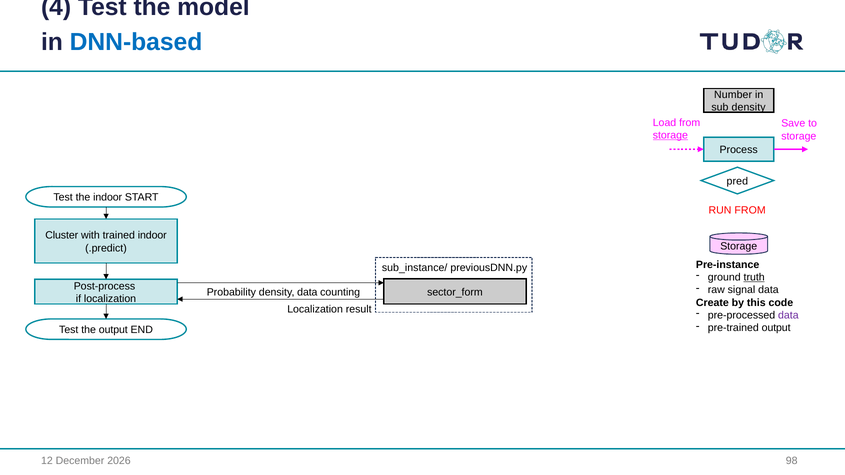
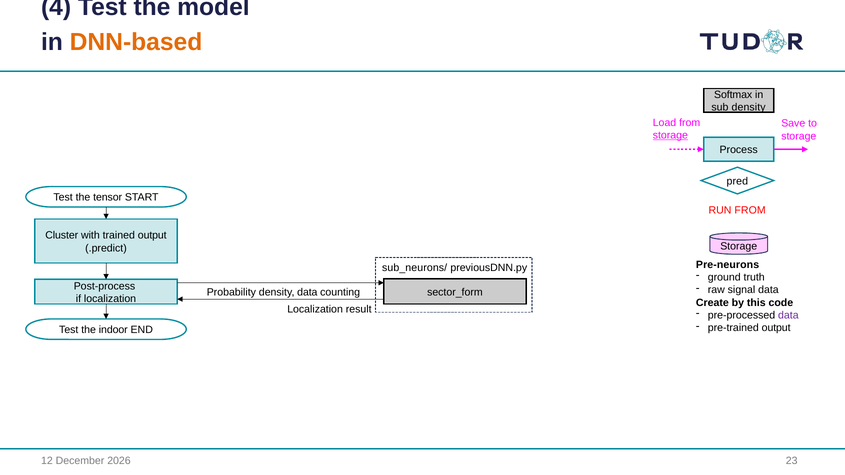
DNN-based colour: blue -> orange
Number: Number -> Softmax
the indoor: indoor -> tensor
trained indoor: indoor -> output
Pre-instance: Pre-instance -> Pre-neurons
sub_instance/: sub_instance/ -> sub_neurons/
truth underline: present -> none
the output: output -> indoor
98: 98 -> 23
